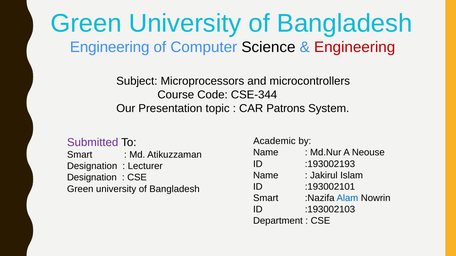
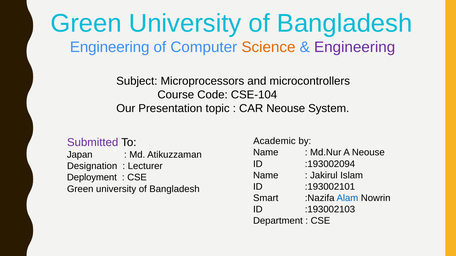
Science colour: black -> orange
Engineering at (355, 47) colour: red -> purple
CSE-344: CSE-344 -> CSE-104
CAR Patrons: Patrons -> Neouse
Smart at (80, 155): Smart -> Japan
:193002193: :193002193 -> :193002094
Designation at (92, 178): Designation -> Deployment
